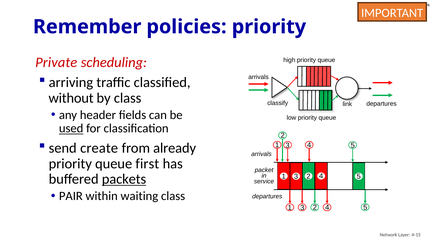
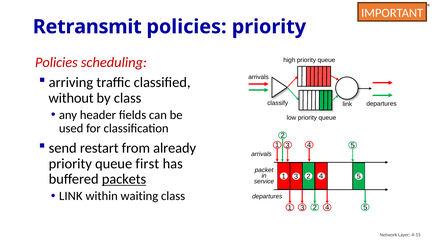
Remember: Remember -> Retransmit
Private at (56, 62): Private -> Policies
used underline: present -> none
create: create -> restart
PAIR at (71, 196): PAIR -> LINK
